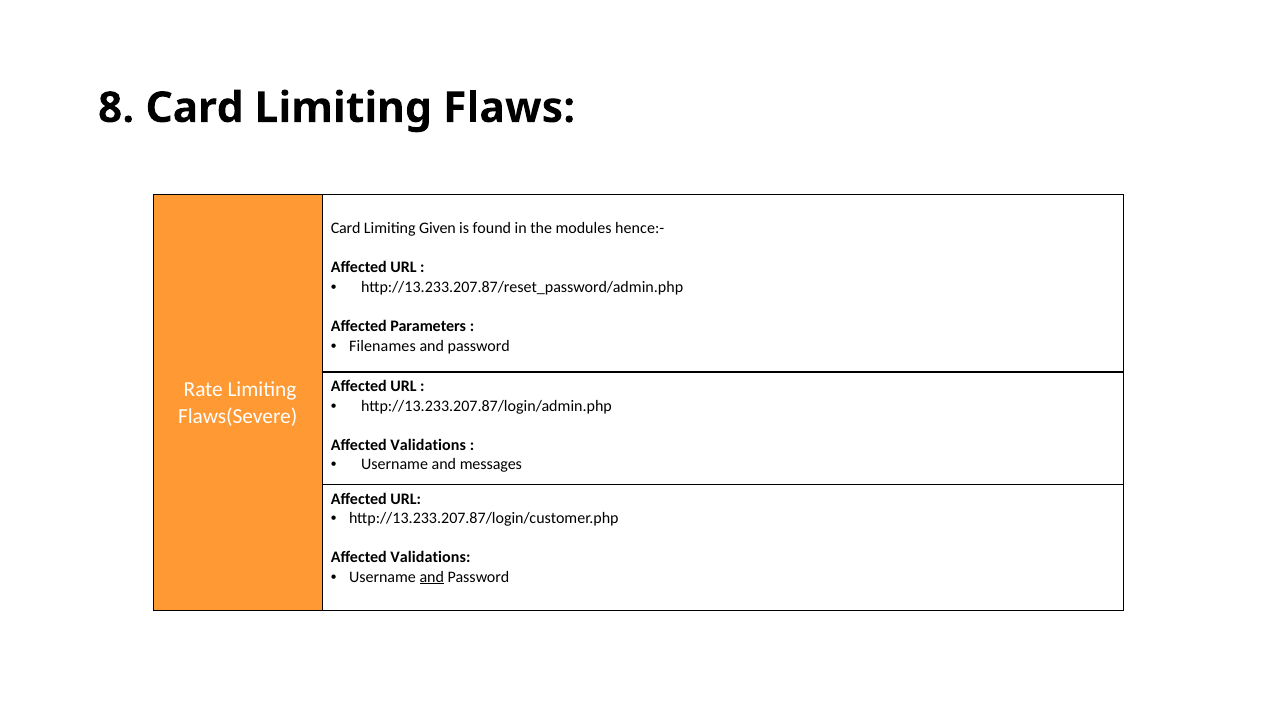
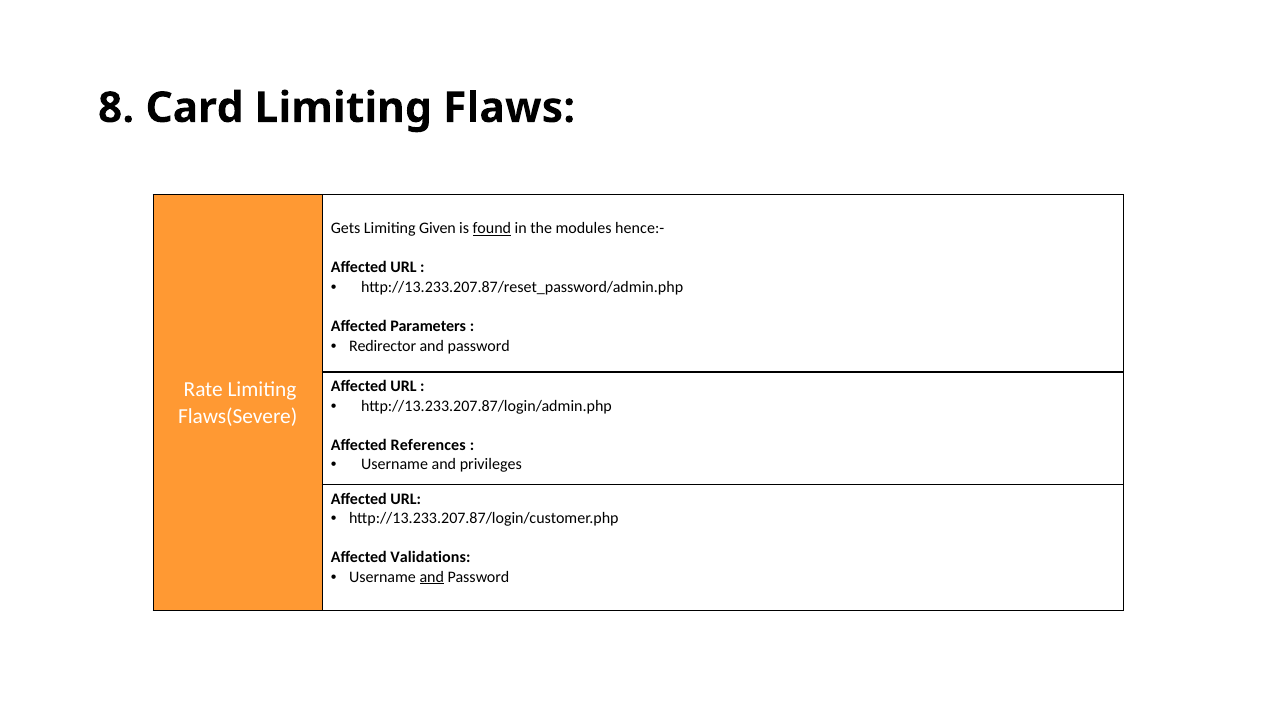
Card at (346, 229): Card -> Gets
found underline: none -> present
Filenames: Filenames -> Redirector
Validations at (428, 445): Validations -> References
messages: messages -> privileges
